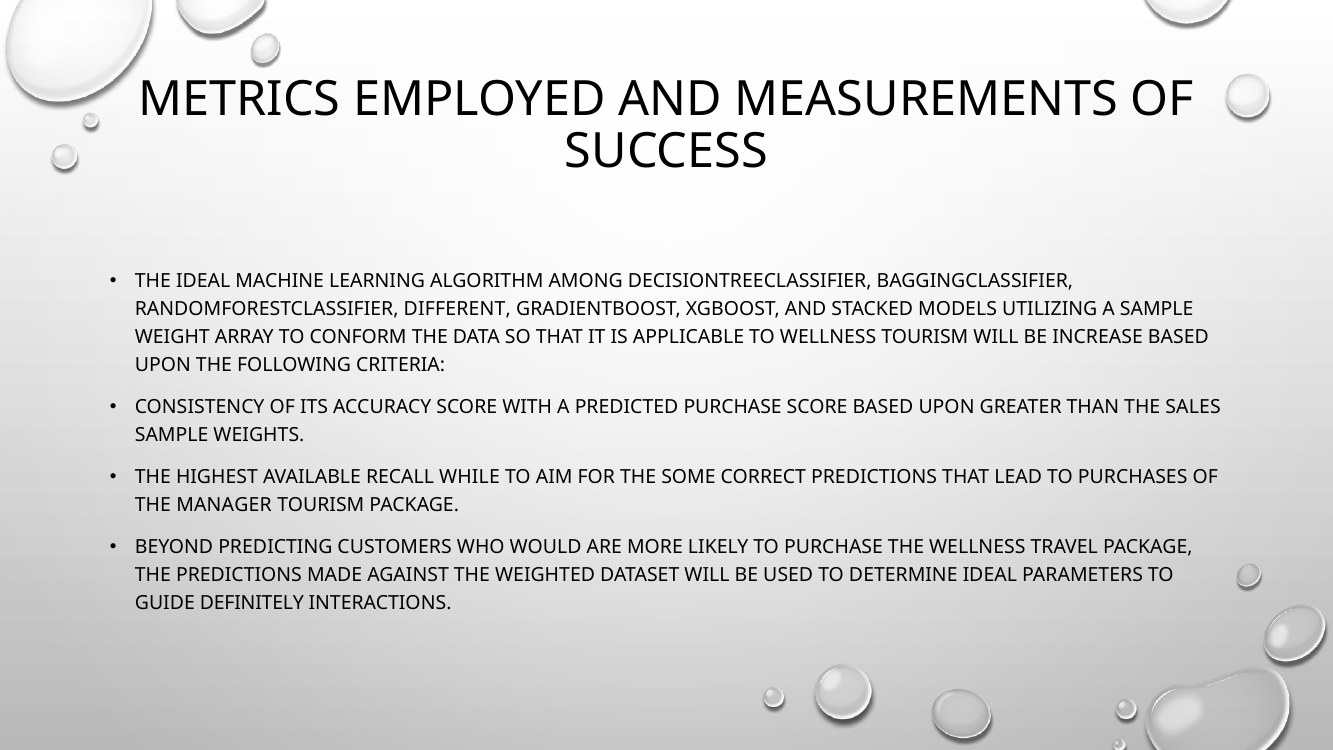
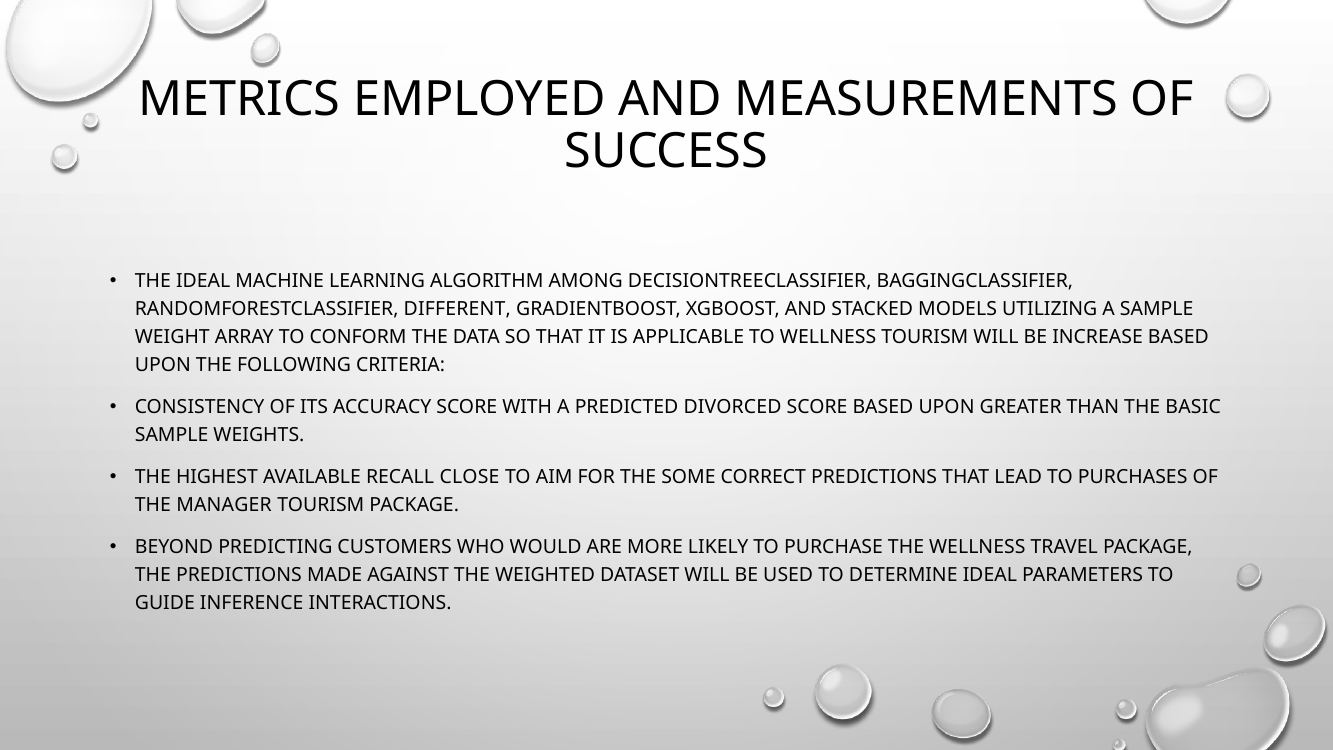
PREDICTED PURCHASE: PURCHASE -> DIVORCED
SALES: SALES -> BASIC
WHILE: WHILE -> CLOSE
DEFINITELY: DEFINITELY -> INFERENCE
